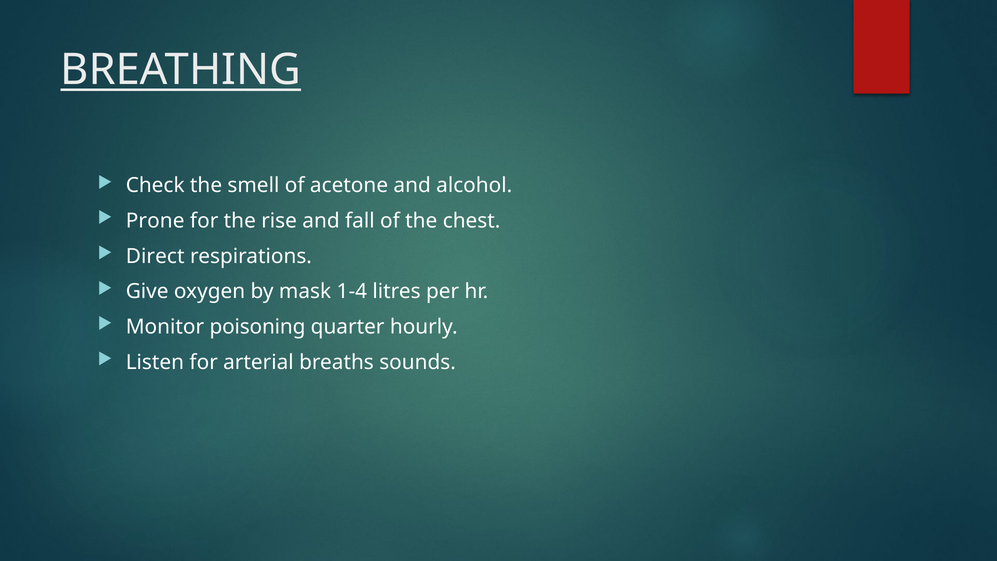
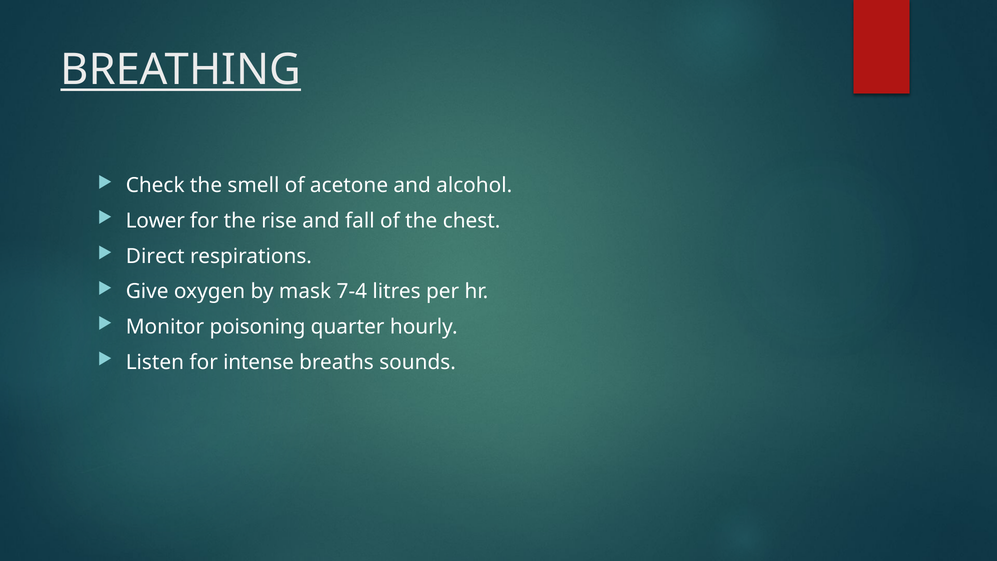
Prone: Prone -> Lower
1-4: 1-4 -> 7-4
arterial: arterial -> intense
